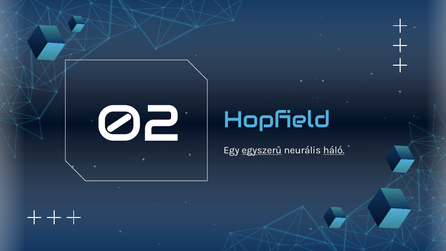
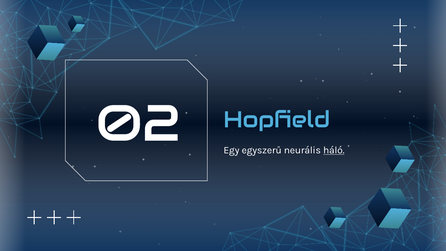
egyszerű underline: present -> none
